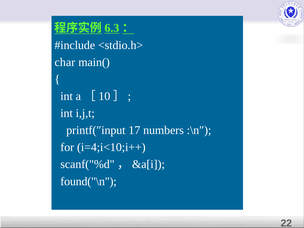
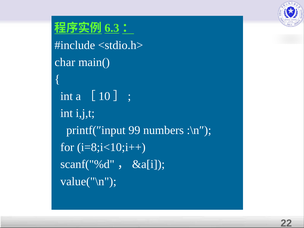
17: 17 -> 99
i=4;i<10;i++: i=4;i<10;i++ -> i=8;i<10;i++
found("\n: found("\n -> value("\n
